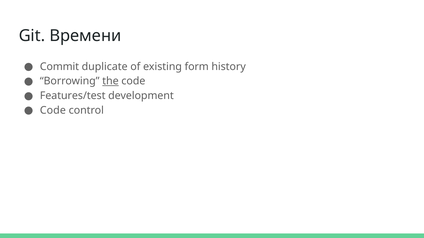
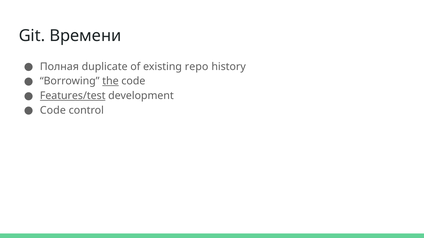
Commit: Commit -> Полная
form: form -> repo
Features/test underline: none -> present
